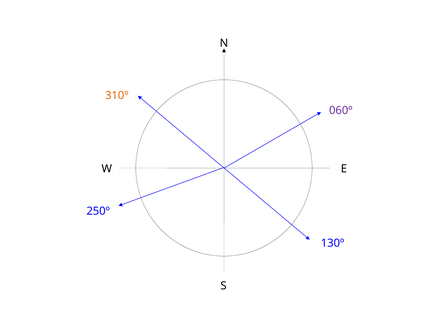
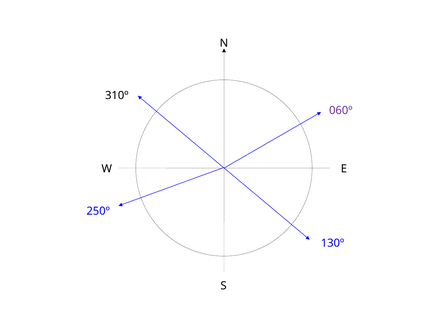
310º colour: orange -> black
